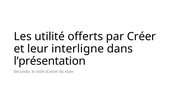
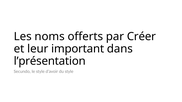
utilité: utilité -> noms
interligne: interligne -> important
